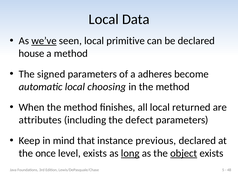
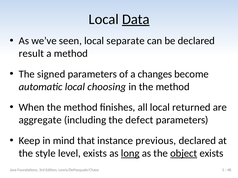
Data underline: none -> present
we’ve underline: present -> none
primitive: primitive -> separate
house: house -> result
adheres: adheres -> changes
attributes: attributes -> aggregate
once: once -> style
